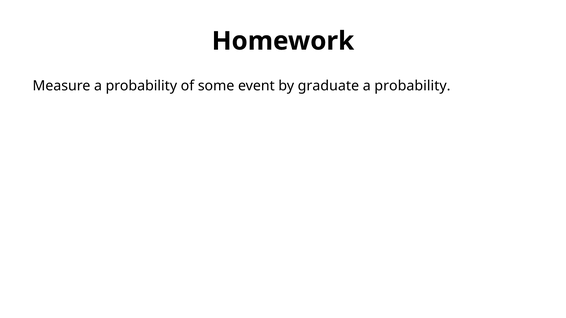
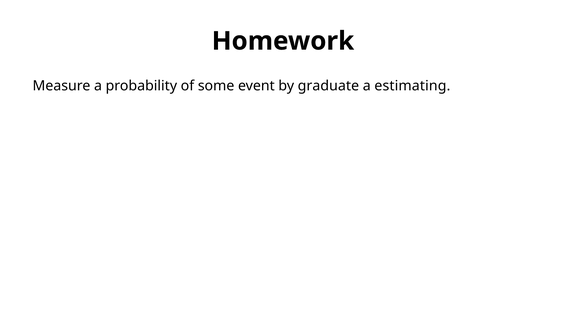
probability at (412, 86): probability -> estimating
